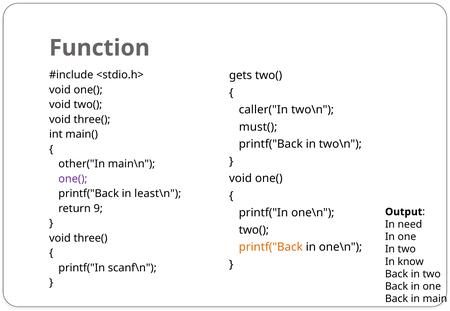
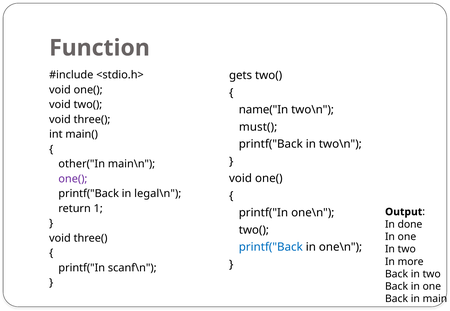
caller("In: caller("In -> name("In
least\n: least\n -> legal\n
9: 9 -> 1
need: need -> done
printf("Back at (271, 248) colour: orange -> blue
know: know -> more
